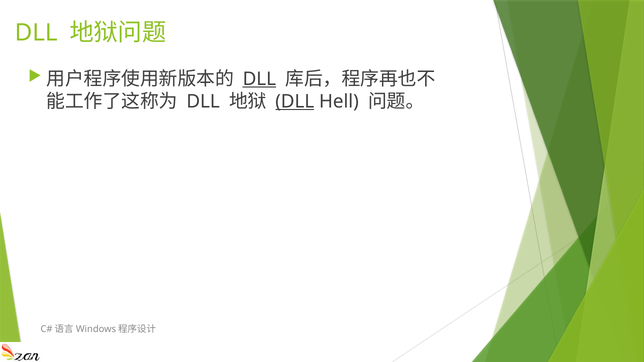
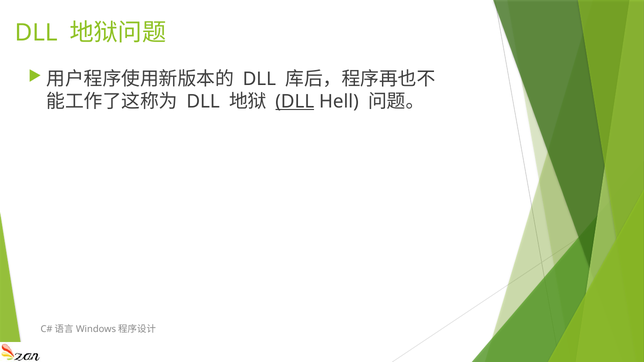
DLL at (259, 79) underline: present -> none
